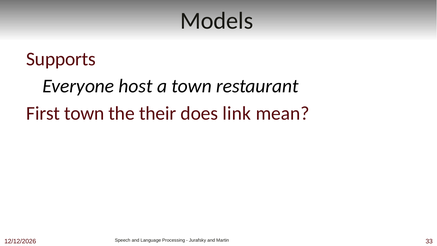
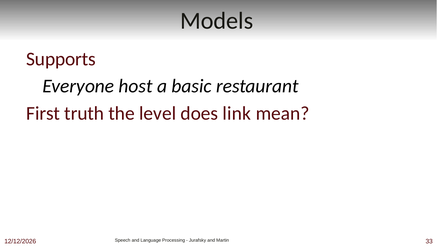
a town: town -> basic
First town: town -> truth
their: their -> level
